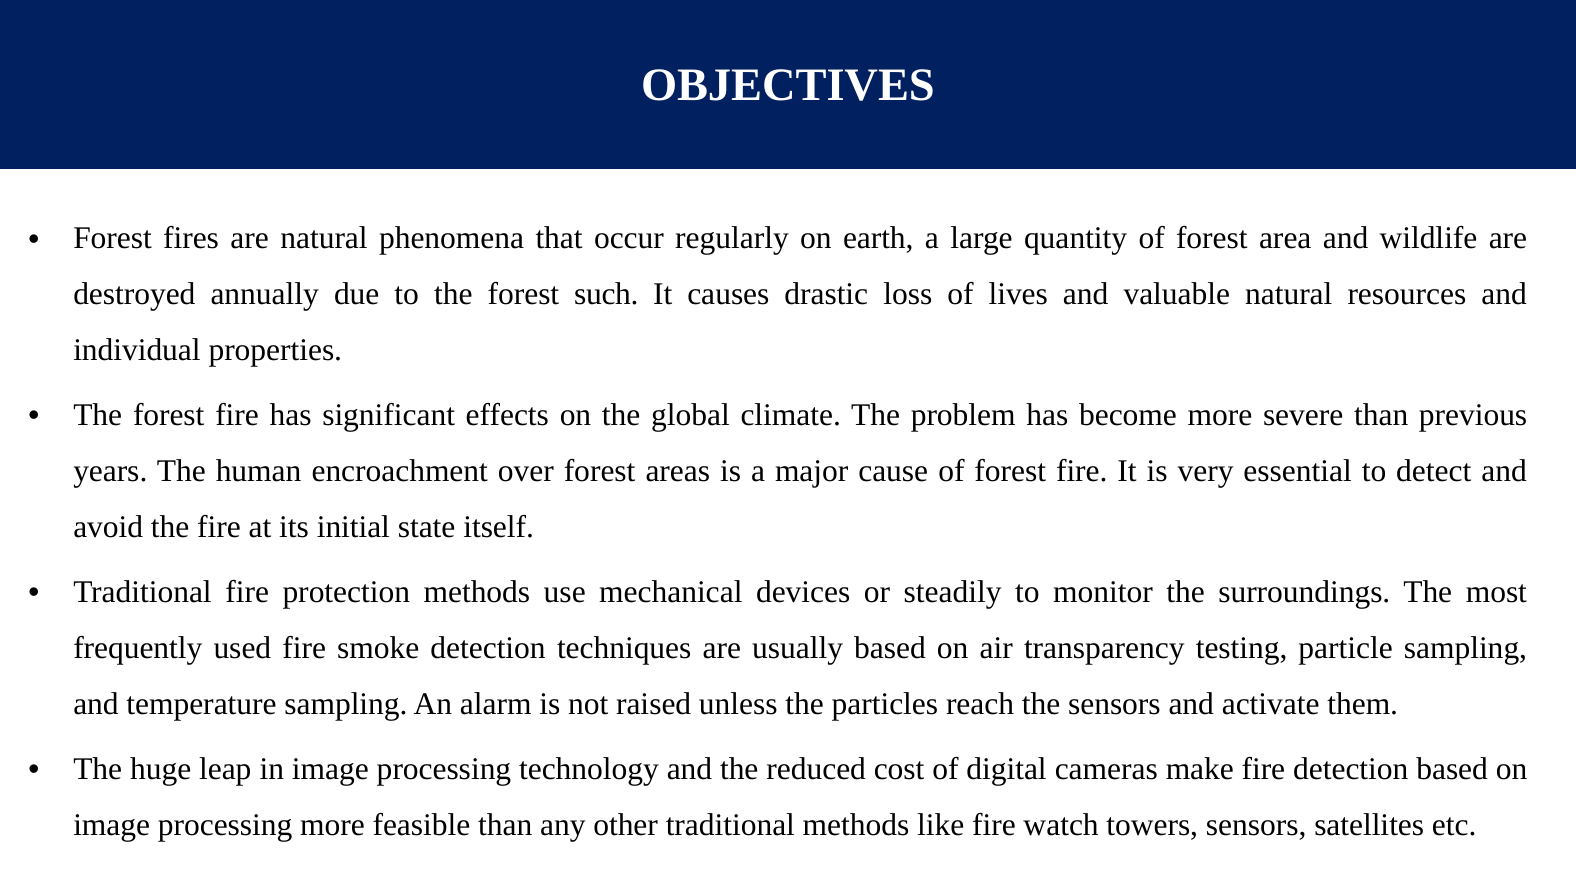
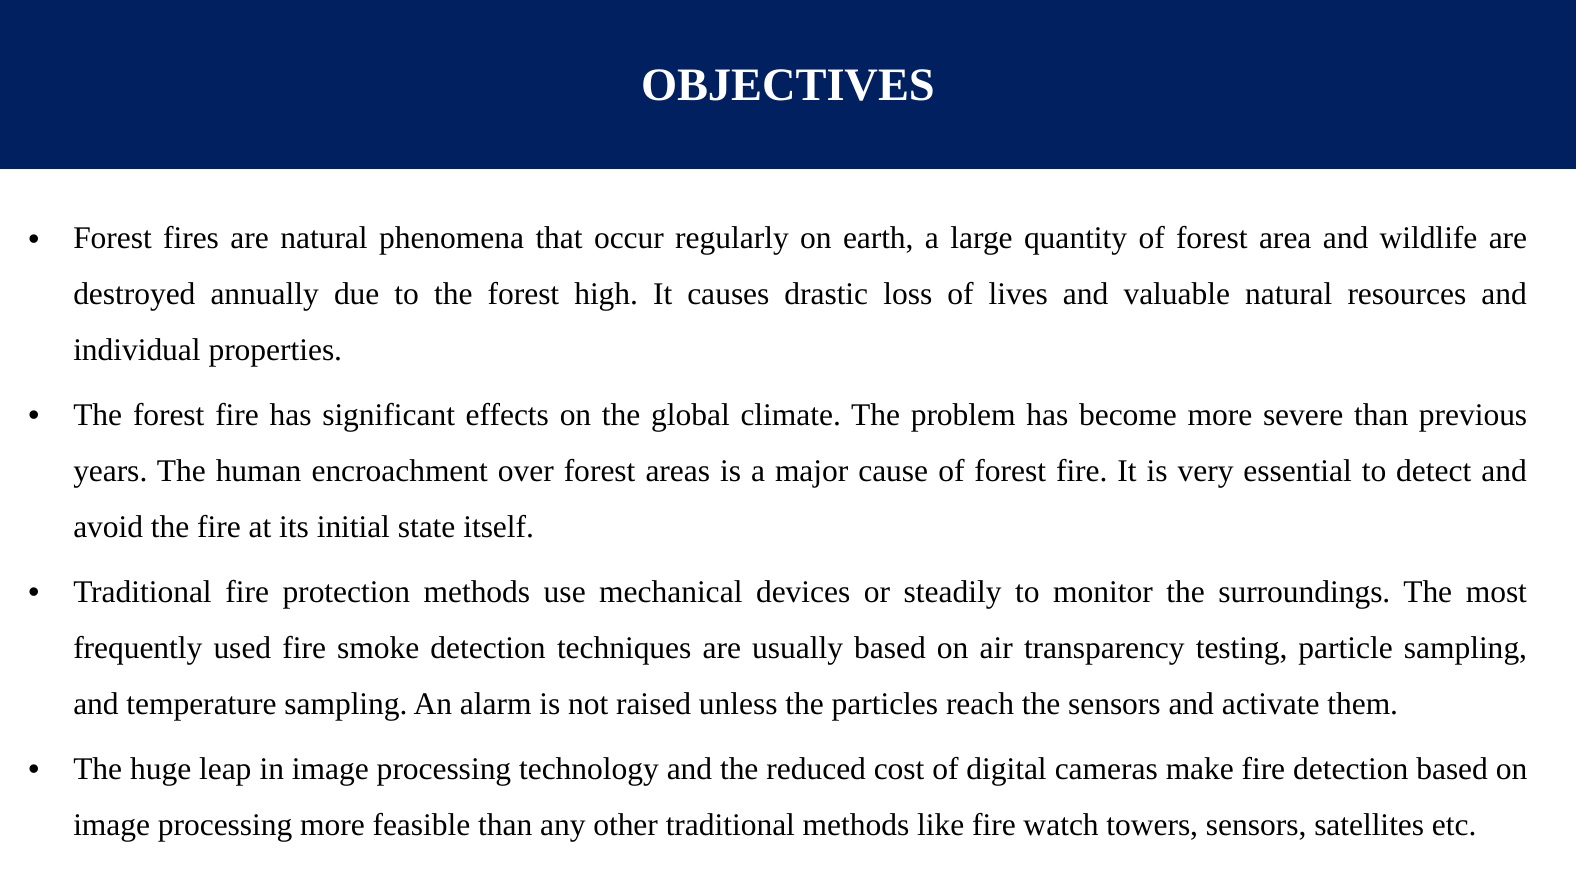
such: such -> high
